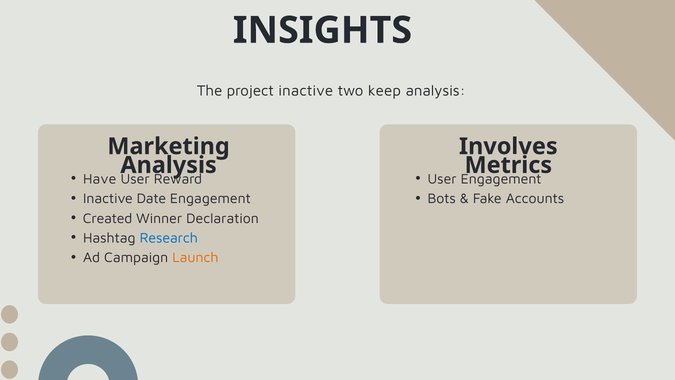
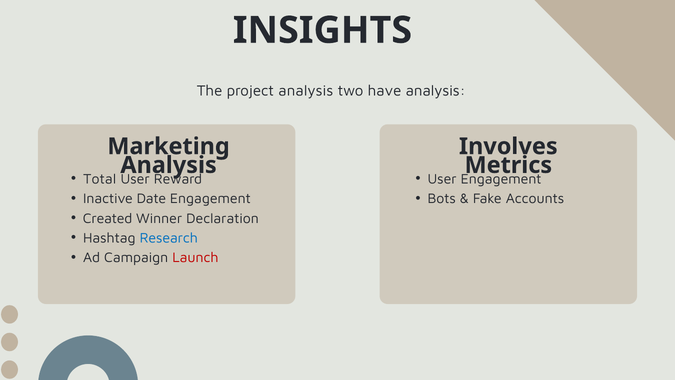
project inactive: inactive -> analysis
keep: keep -> have
Have: Have -> Total
Launch colour: orange -> red
